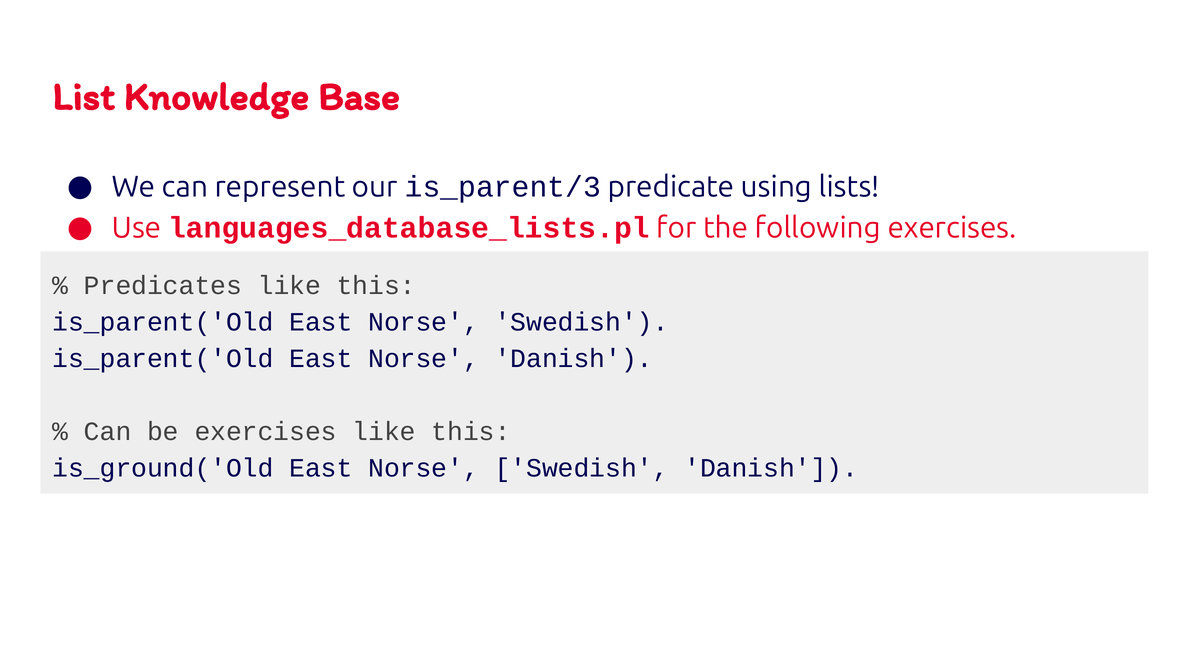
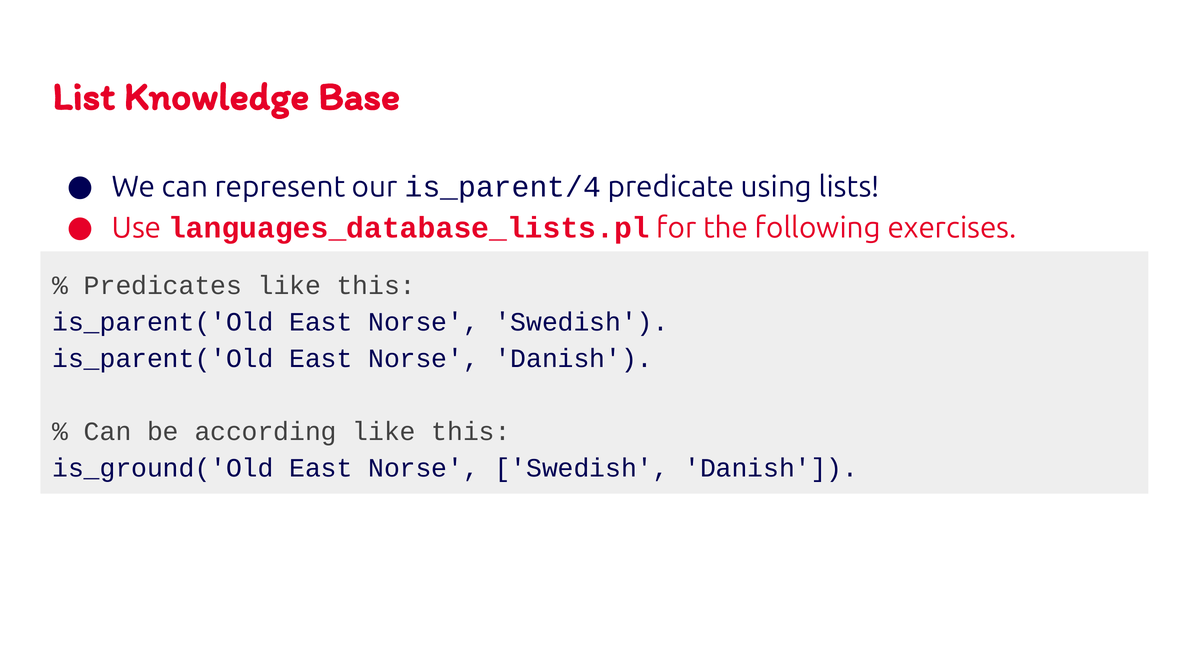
is_parent/3: is_parent/3 -> is_parent/4
be exercises: exercises -> according
